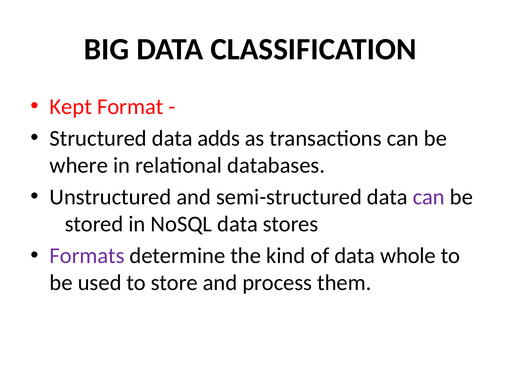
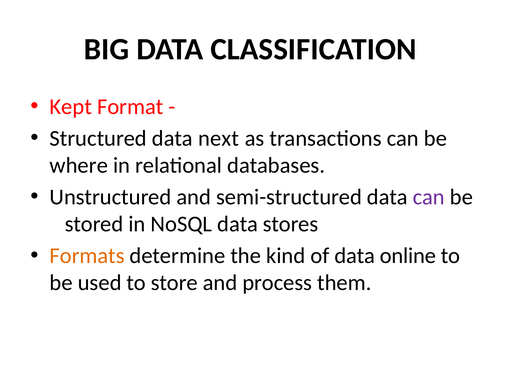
adds: adds -> next
Formats colour: purple -> orange
whole: whole -> online
